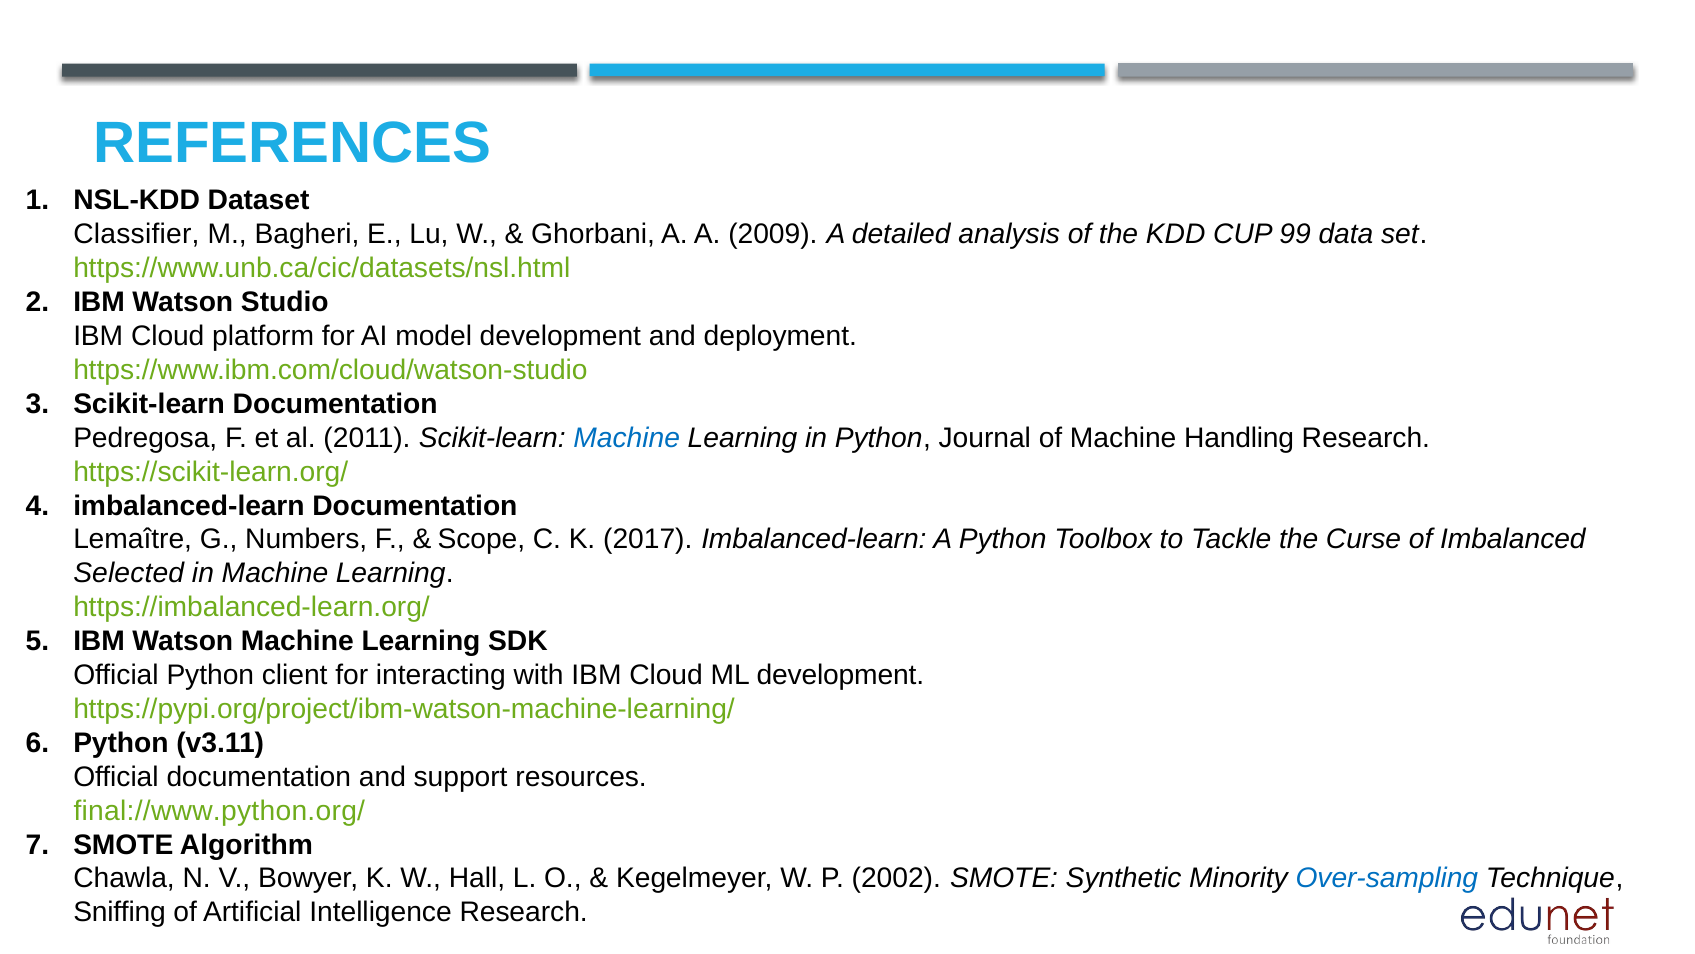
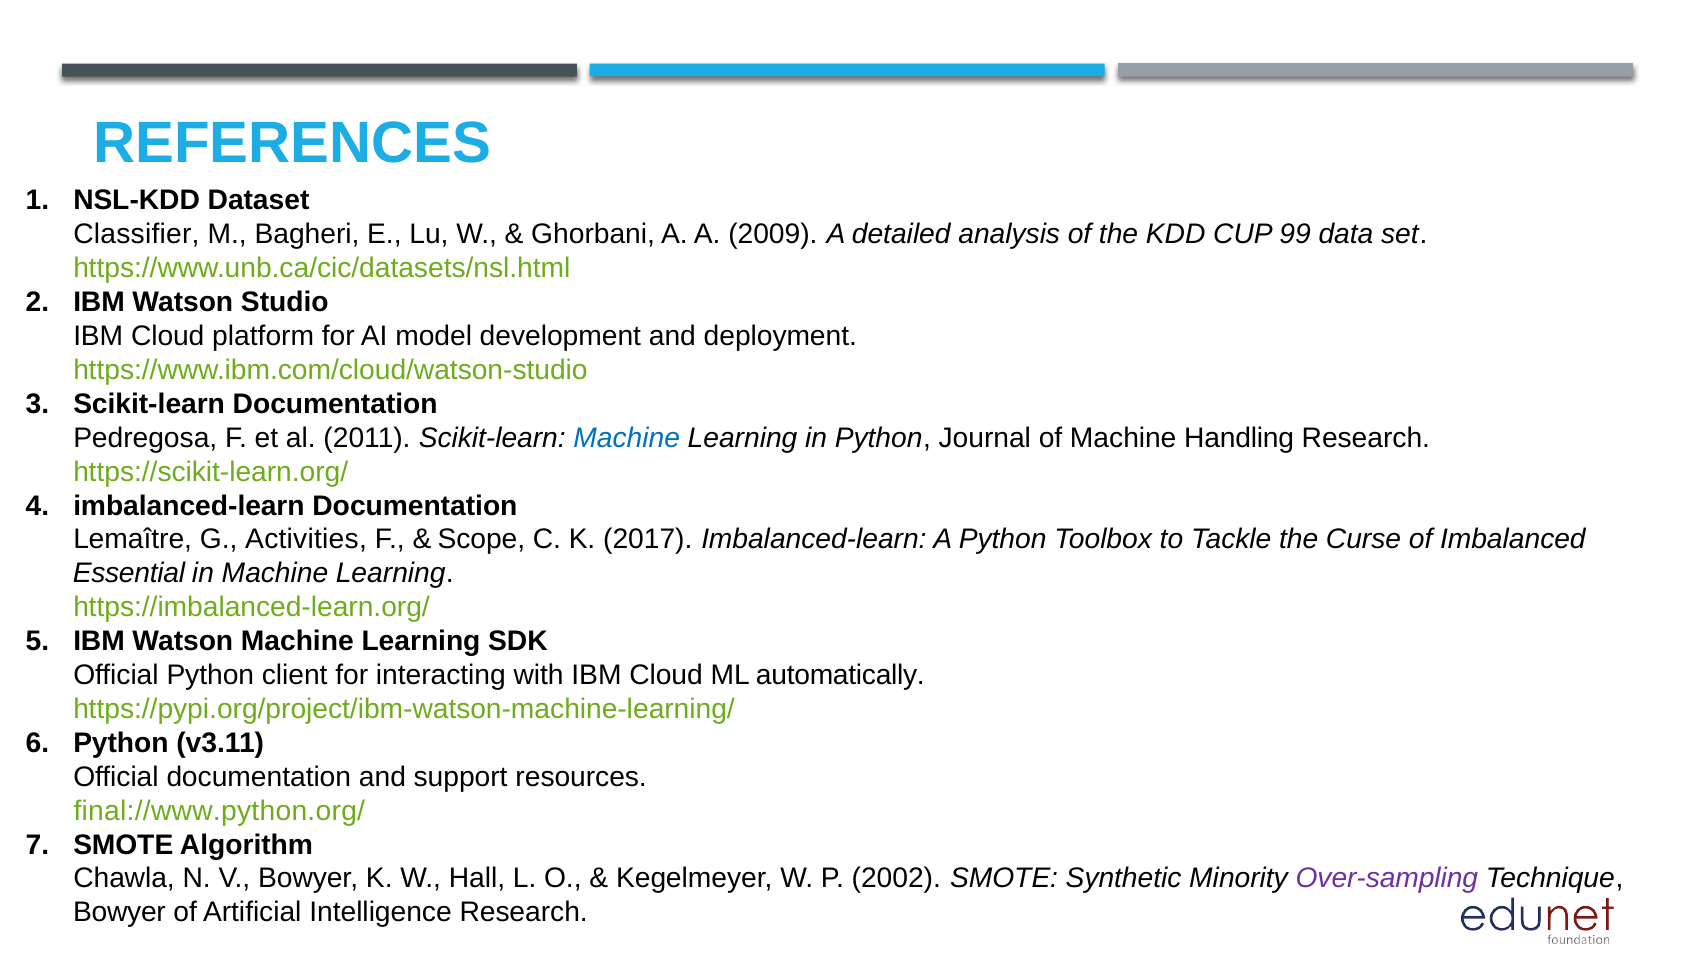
Numbers: Numbers -> Activities
Selected: Selected -> Essential
ML development: development -> automatically
Over-sampling colour: blue -> purple
Sniffing at (120, 912): Sniffing -> Bowyer
